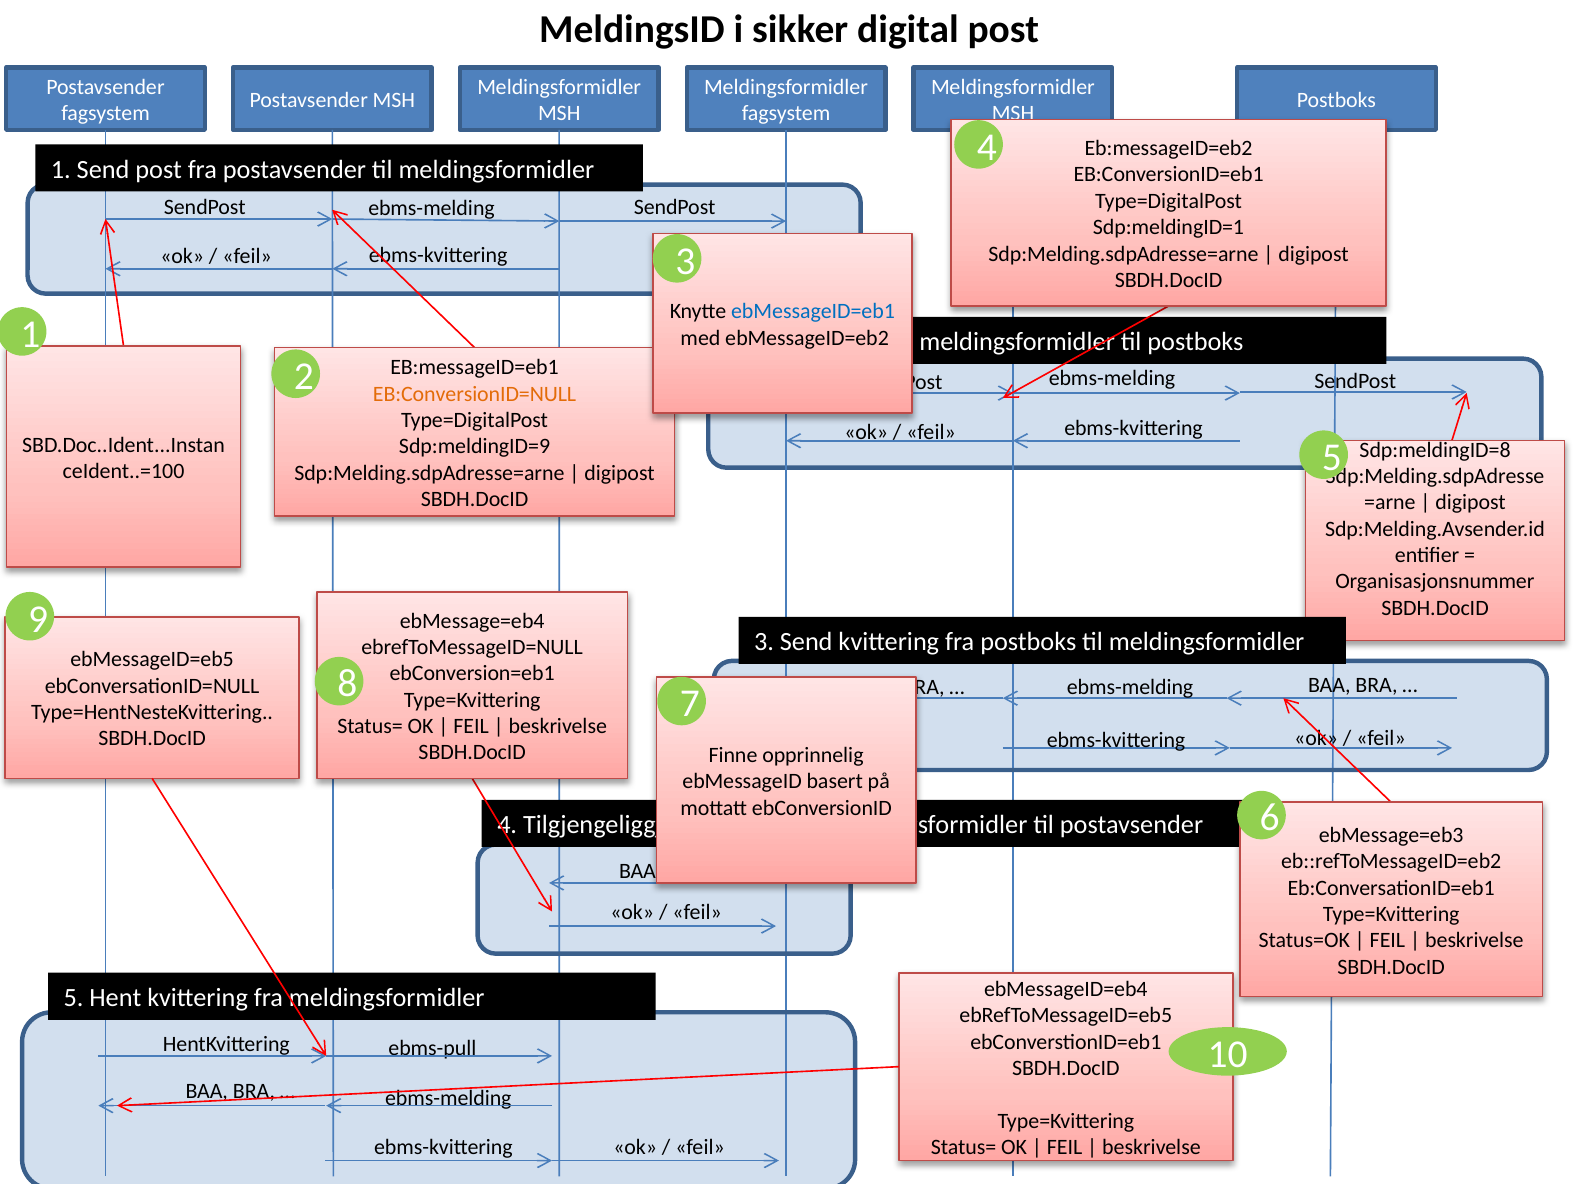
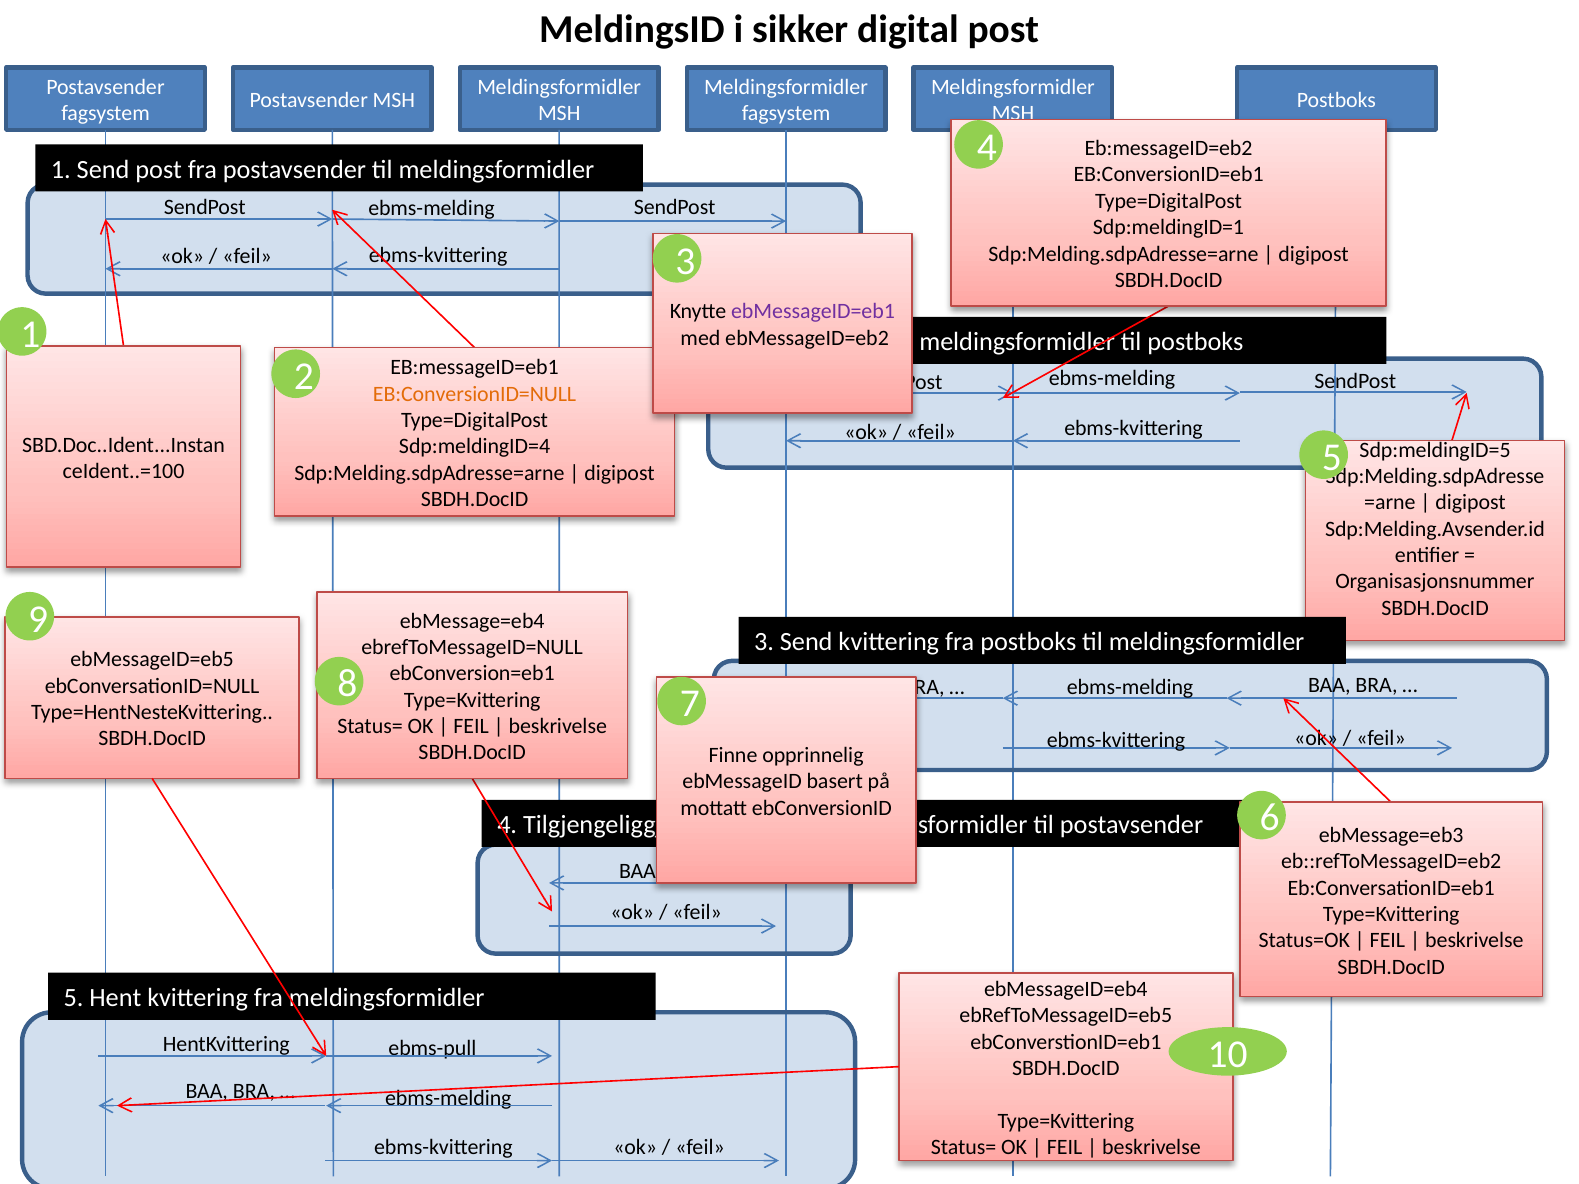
ebMessageID=eb1 colour: blue -> purple
Sdp:meldingID=9: Sdp:meldingID=9 -> Sdp:meldingID=4
Sdp:meldingID=8: Sdp:meldingID=8 -> Sdp:meldingID=5
